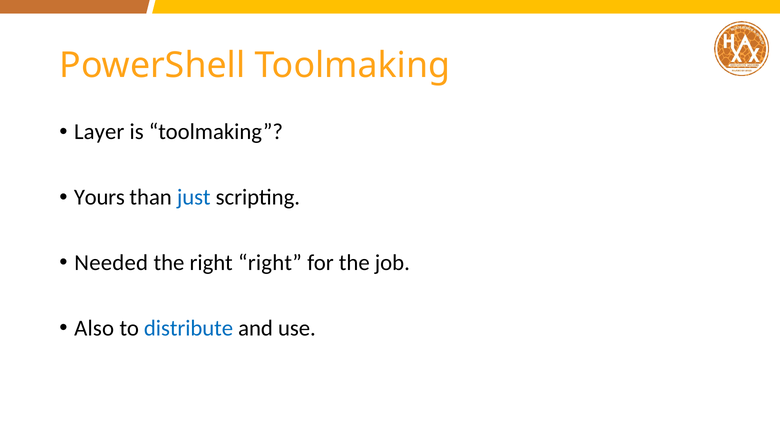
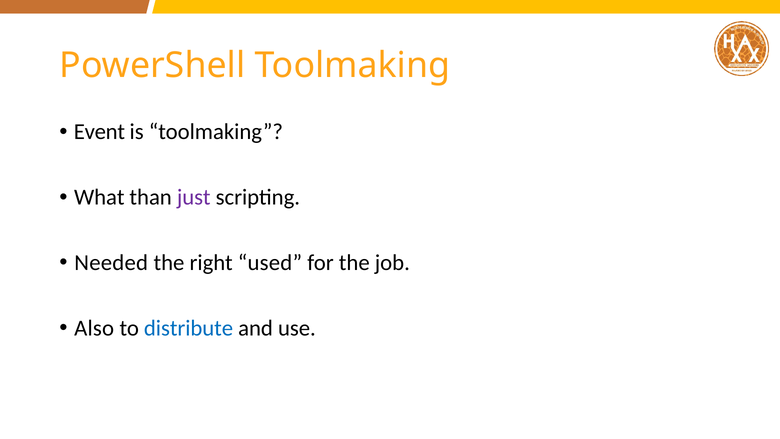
Layer: Layer -> Event
Yours: Yours -> What
just colour: blue -> purple
right right: right -> used
